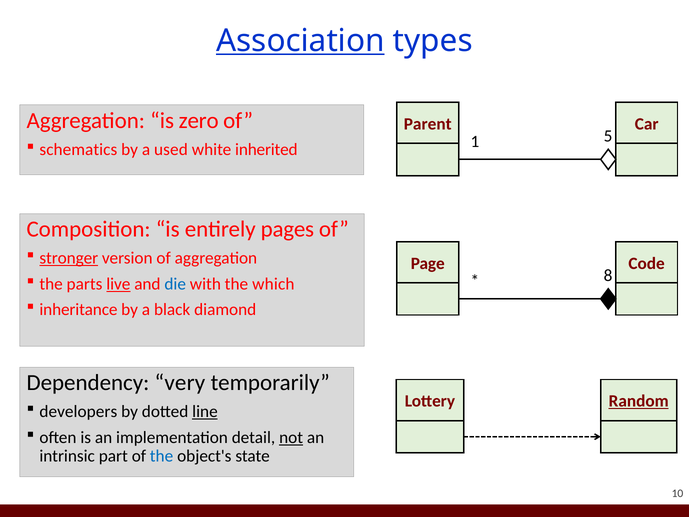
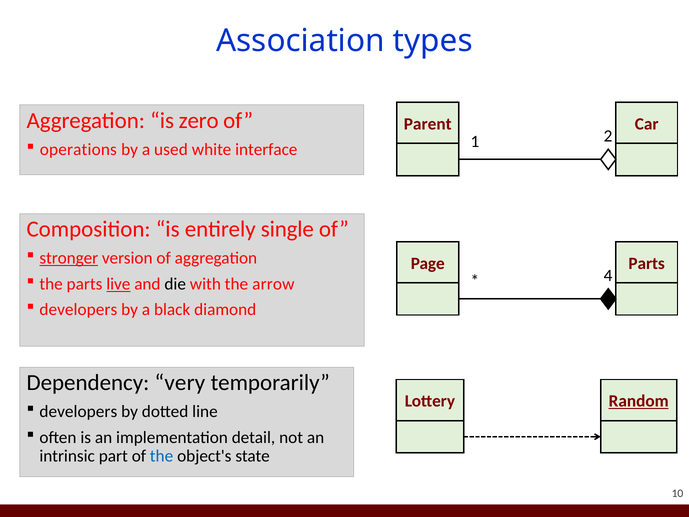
Association underline: present -> none
5: 5 -> 2
schematics: schematics -> operations
inherited: inherited -> interface
pages: pages -> single
Code at (647, 263): Code -> Parts
8: 8 -> 4
die colour: blue -> black
which: which -> arrow
inheritance at (78, 310): inheritance -> developers
line underline: present -> none
not underline: present -> none
